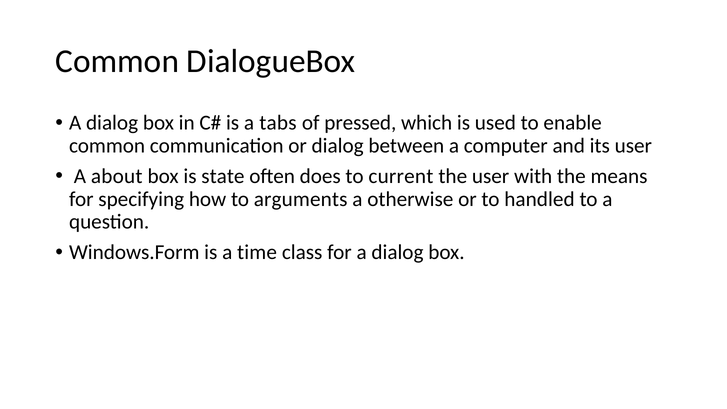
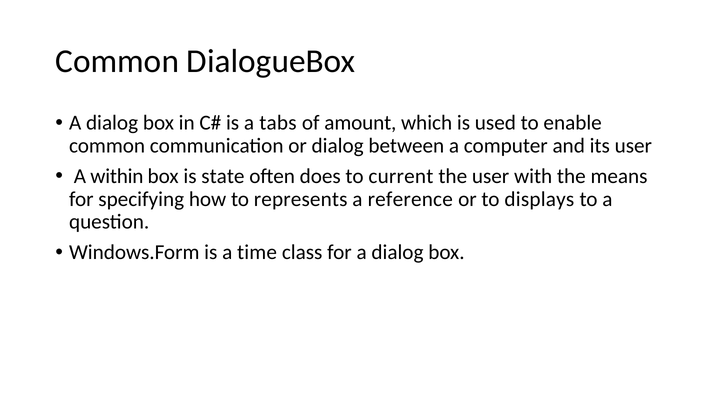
pressed: pressed -> amount
about: about -> within
arguments: arguments -> represents
otherwise: otherwise -> reference
handled: handled -> displays
